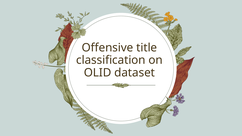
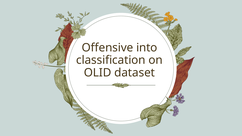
title: title -> into
